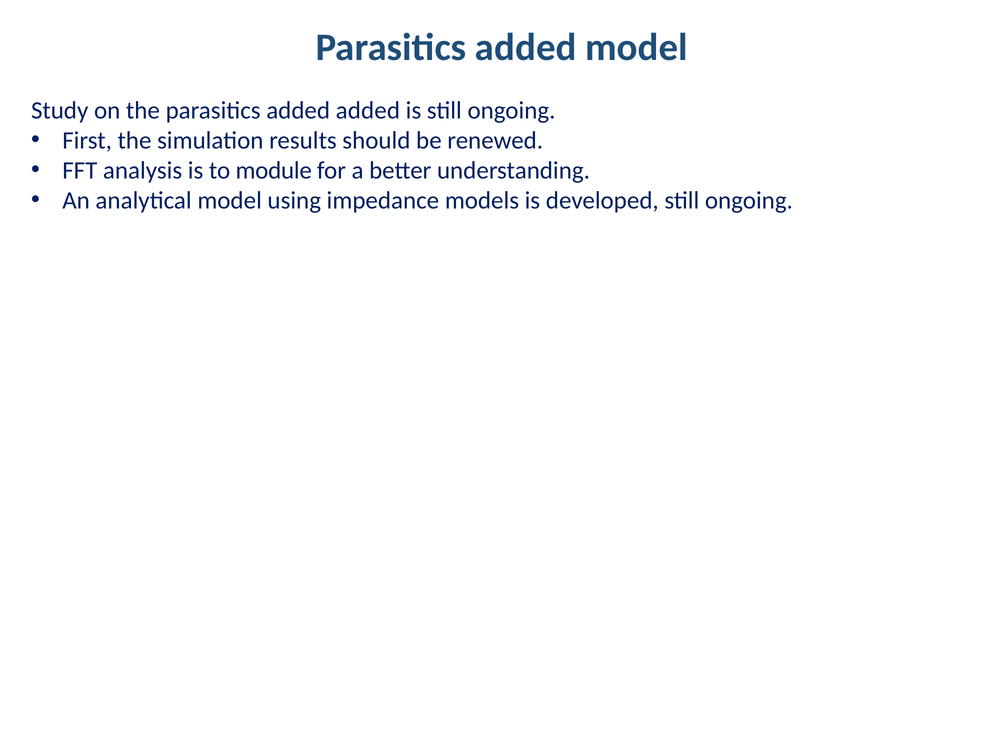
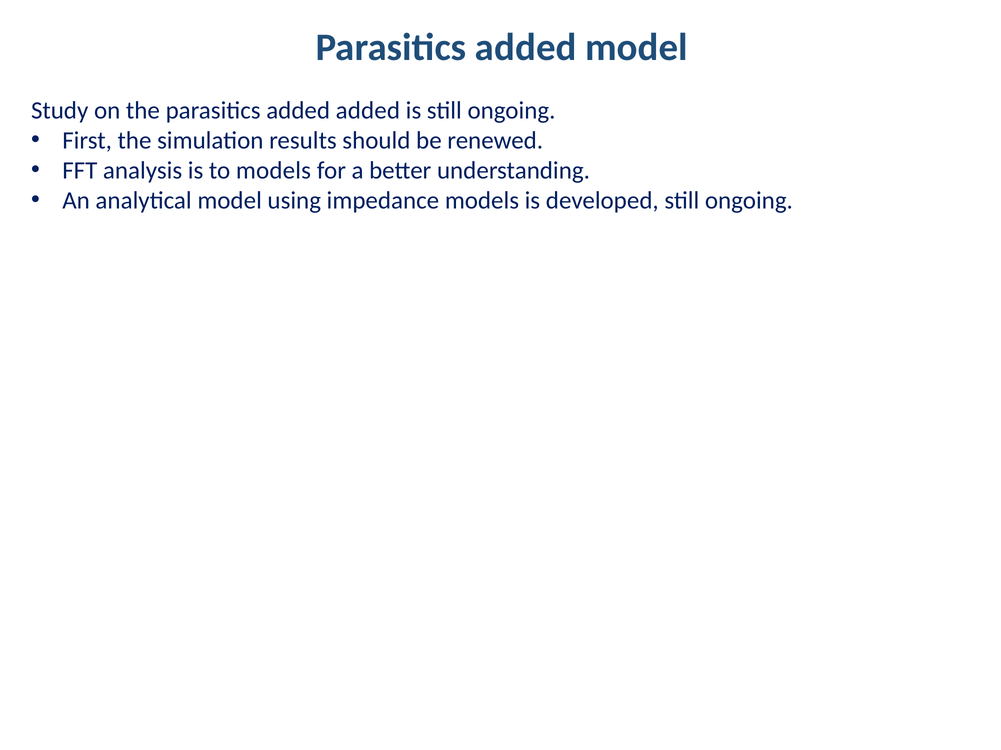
to module: module -> models
